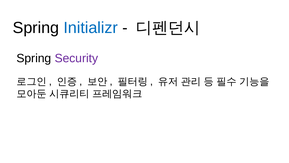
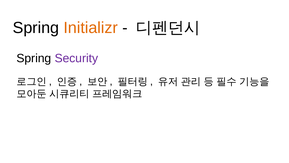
Initializr colour: blue -> orange
